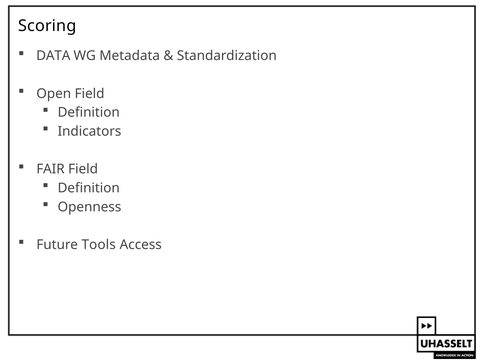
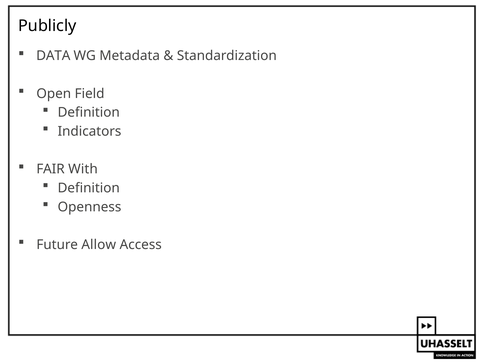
Scoring: Scoring -> Publicly
FAIR Field: Field -> With
Tools: Tools -> Allow
